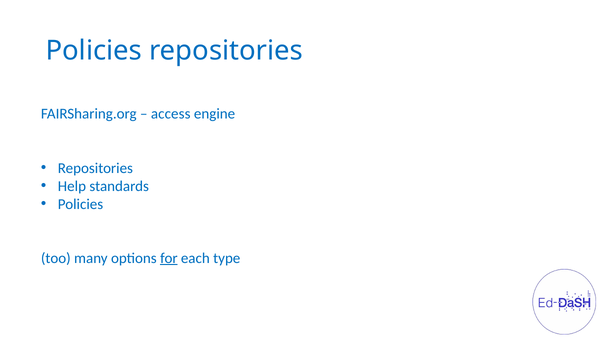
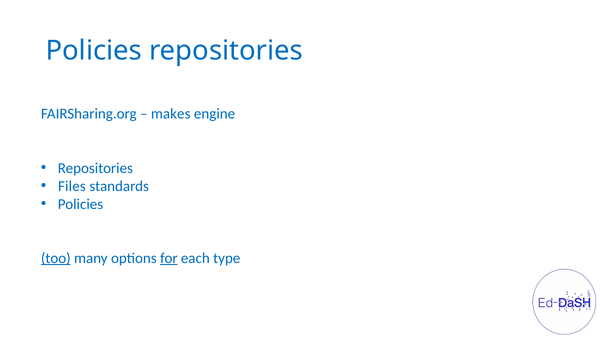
access: access -> makes
Help: Help -> Files
too underline: none -> present
